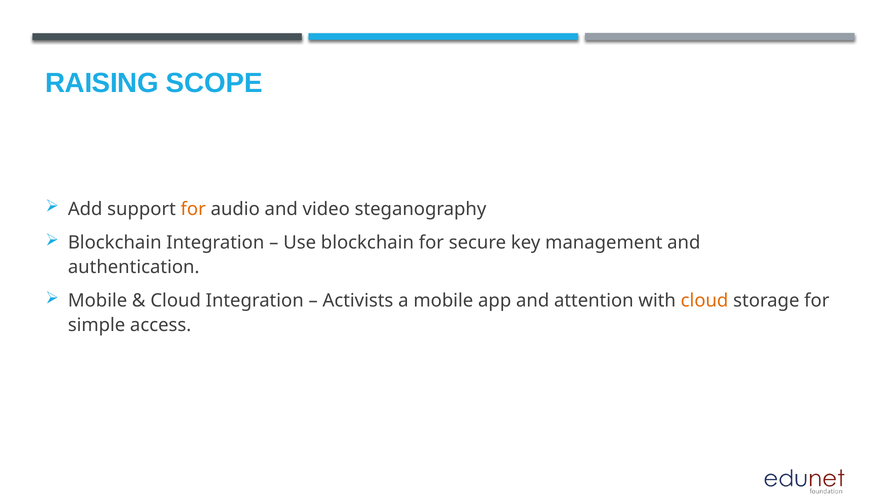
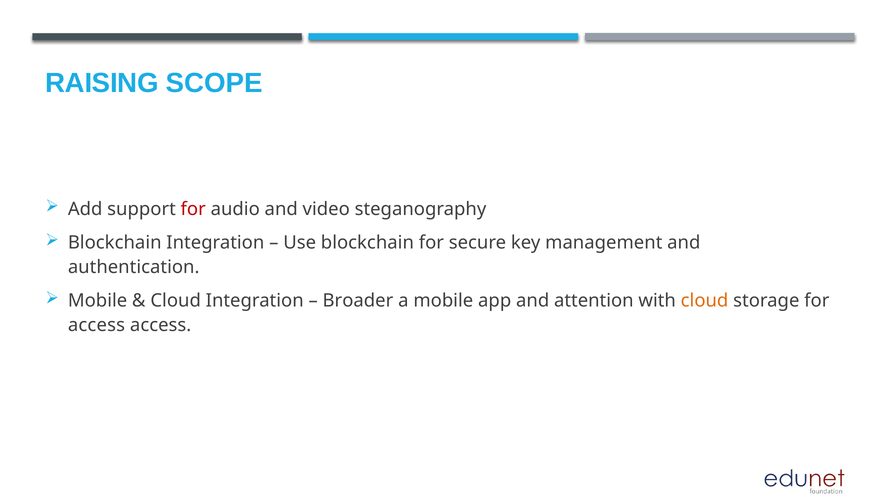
for at (193, 209) colour: orange -> red
Activists: Activists -> Broader
simple at (97, 325): simple -> access
